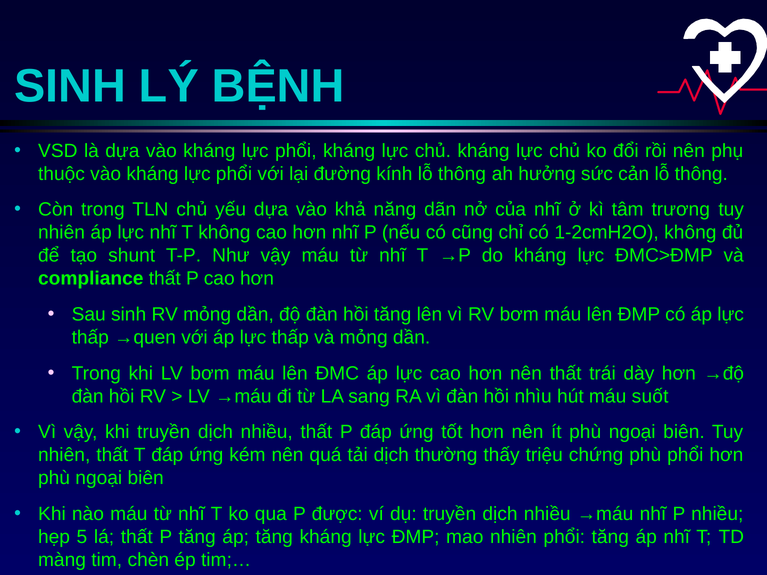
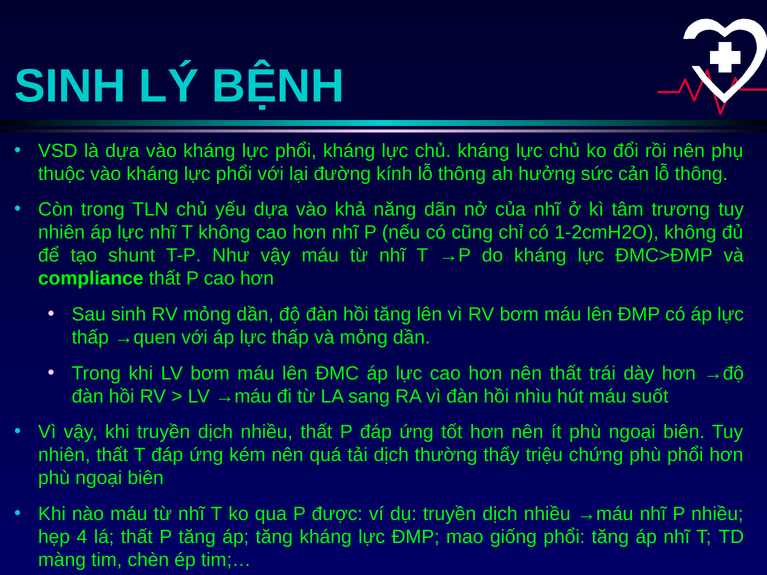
5: 5 -> 4
mao nhiên: nhiên -> giống
